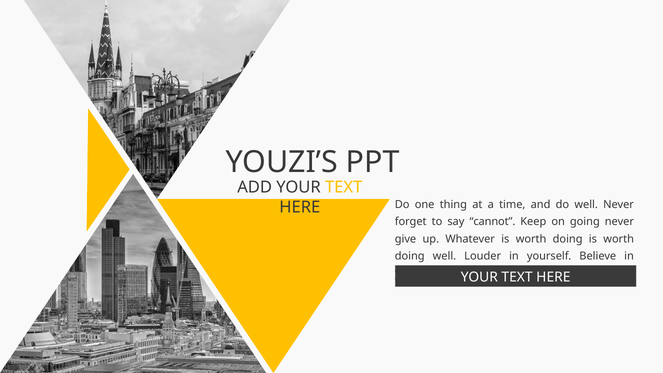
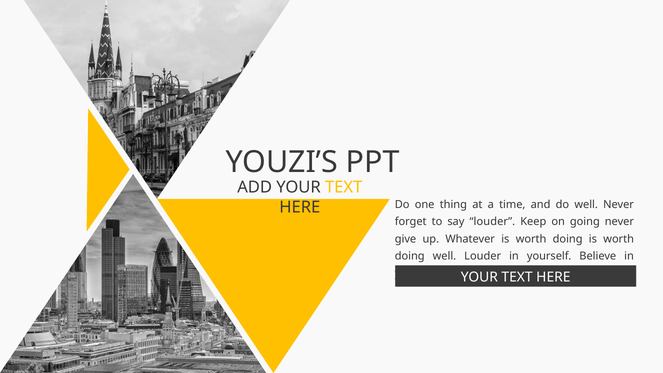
say cannot: cannot -> louder
